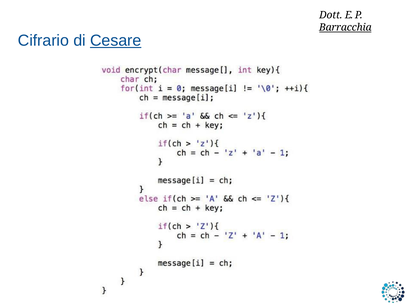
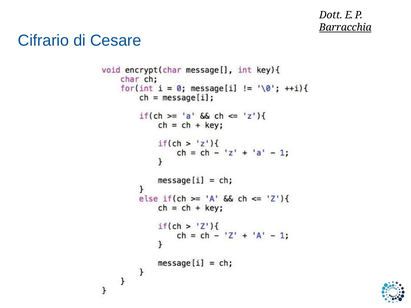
Cesare underline: present -> none
